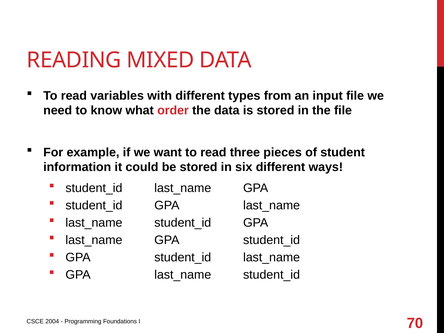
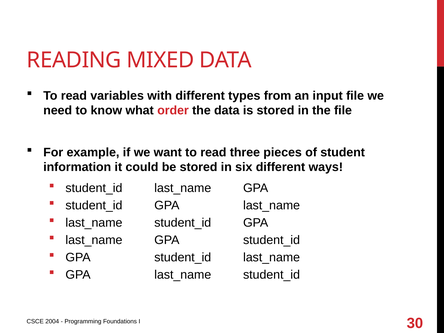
70: 70 -> 30
